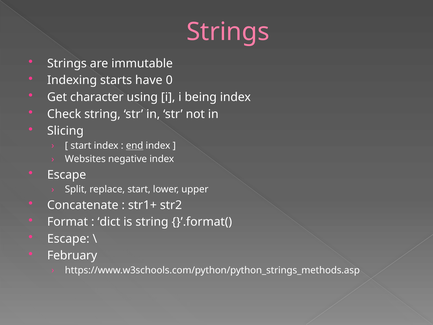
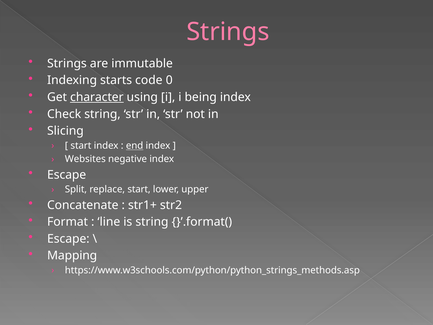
have: have -> code
character underline: none -> present
dict: dict -> line
February: February -> Mapping
